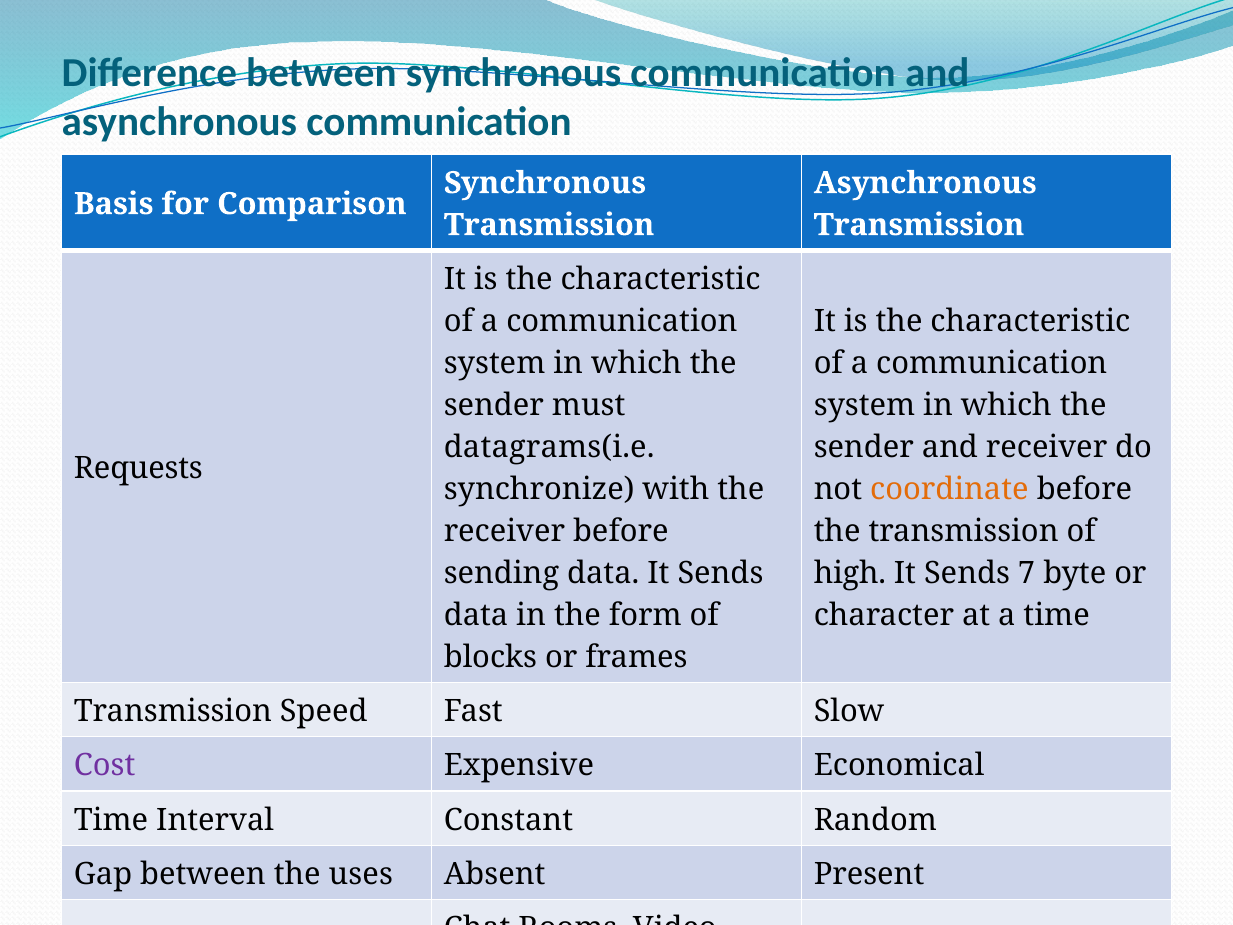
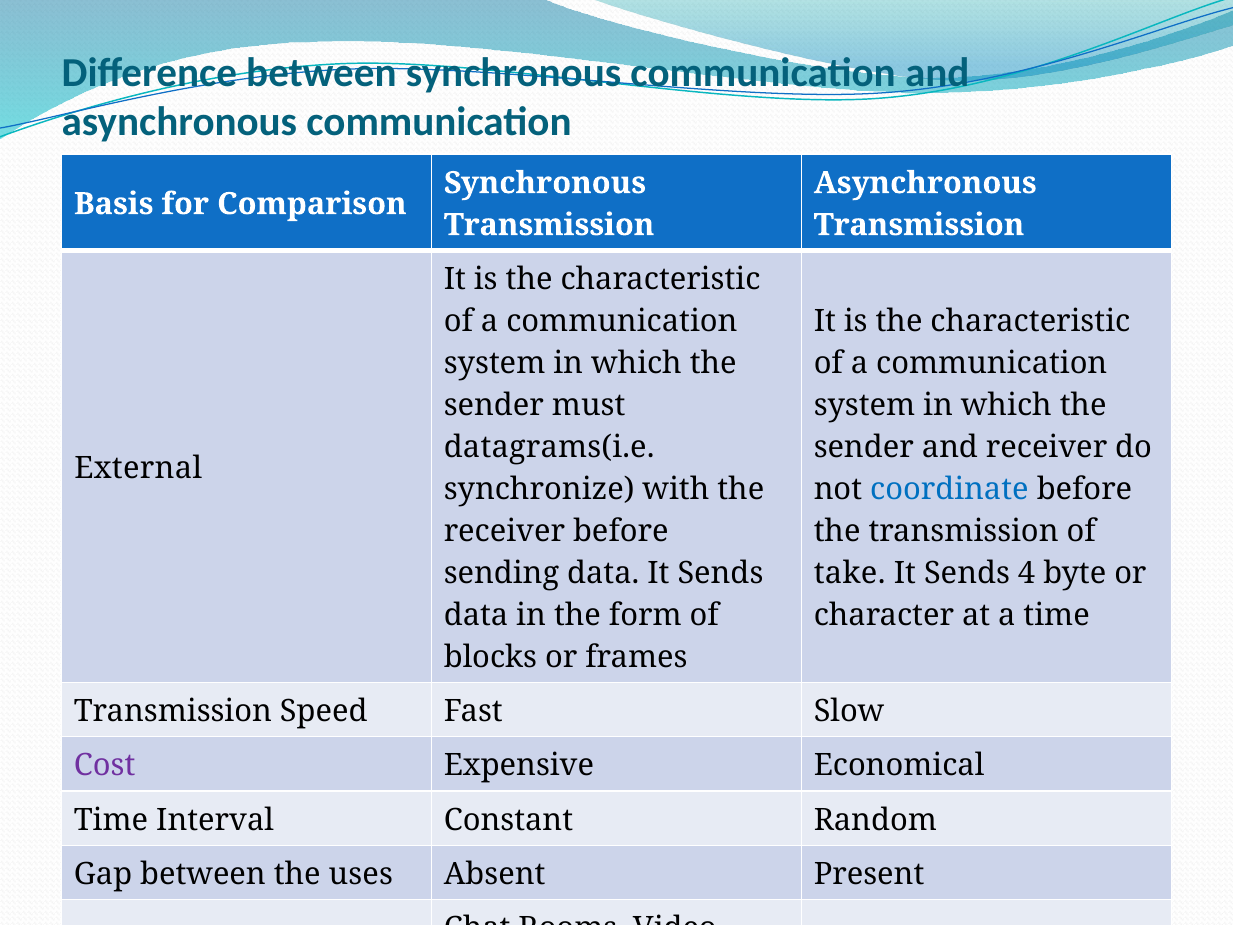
Requests: Requests -> External
coordinate colour: orange -> blue
high: high -> take
7: 7 -> 4
